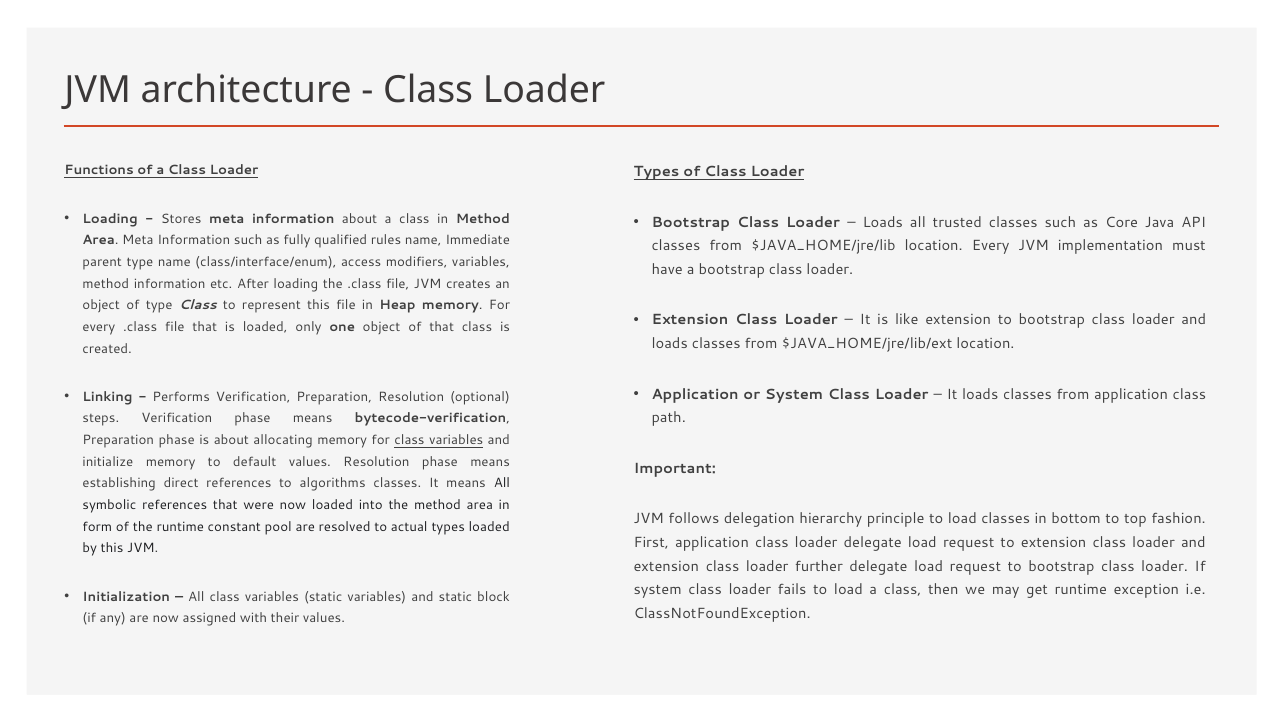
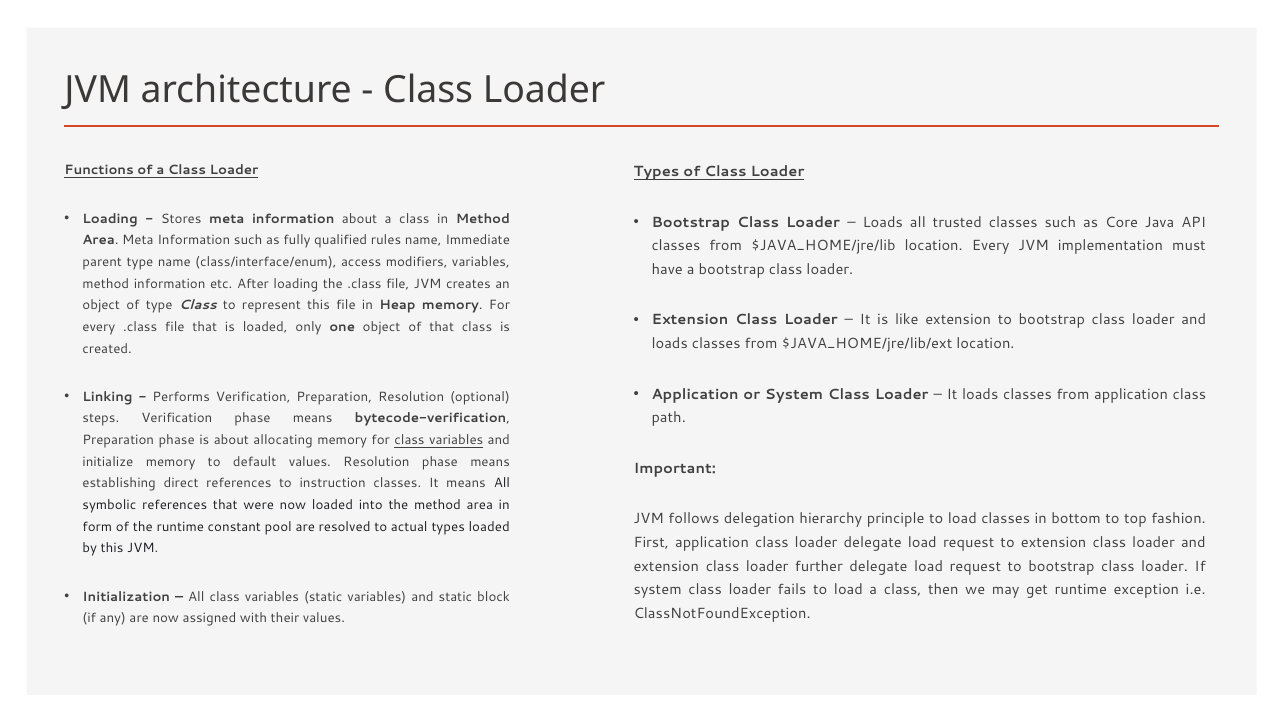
algorithms: algorithms -> instruction
